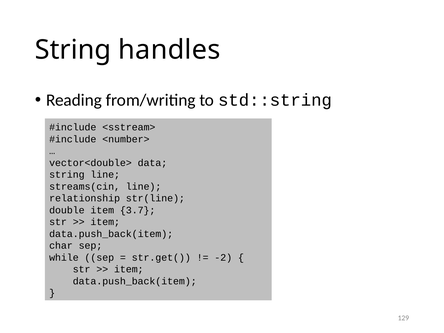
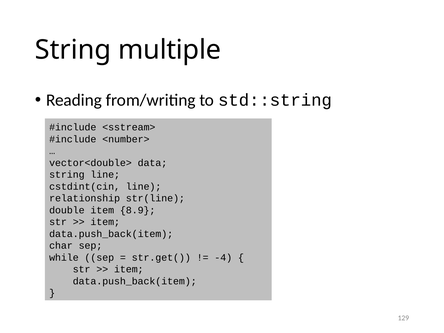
handles: handles -> multiple
streams(cin: streams(cin -> cstdint(cin
3.7: 3.7 -> 8.9
-2: -2 -> -4
